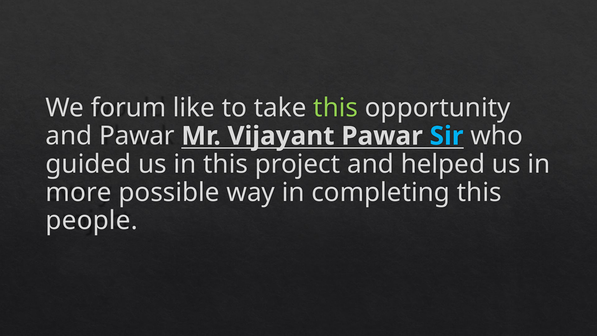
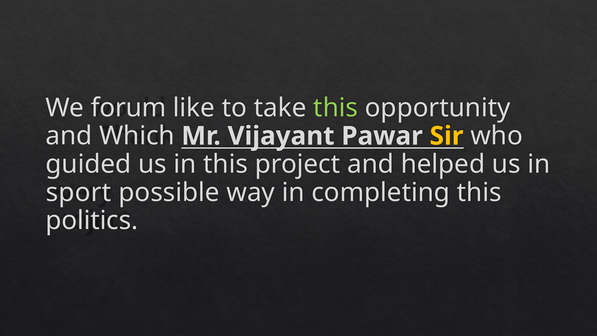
and Pawar: Pawar -> Which
Sir colour: light blue -> yellow
more: more -> sport
people: people -> politics
